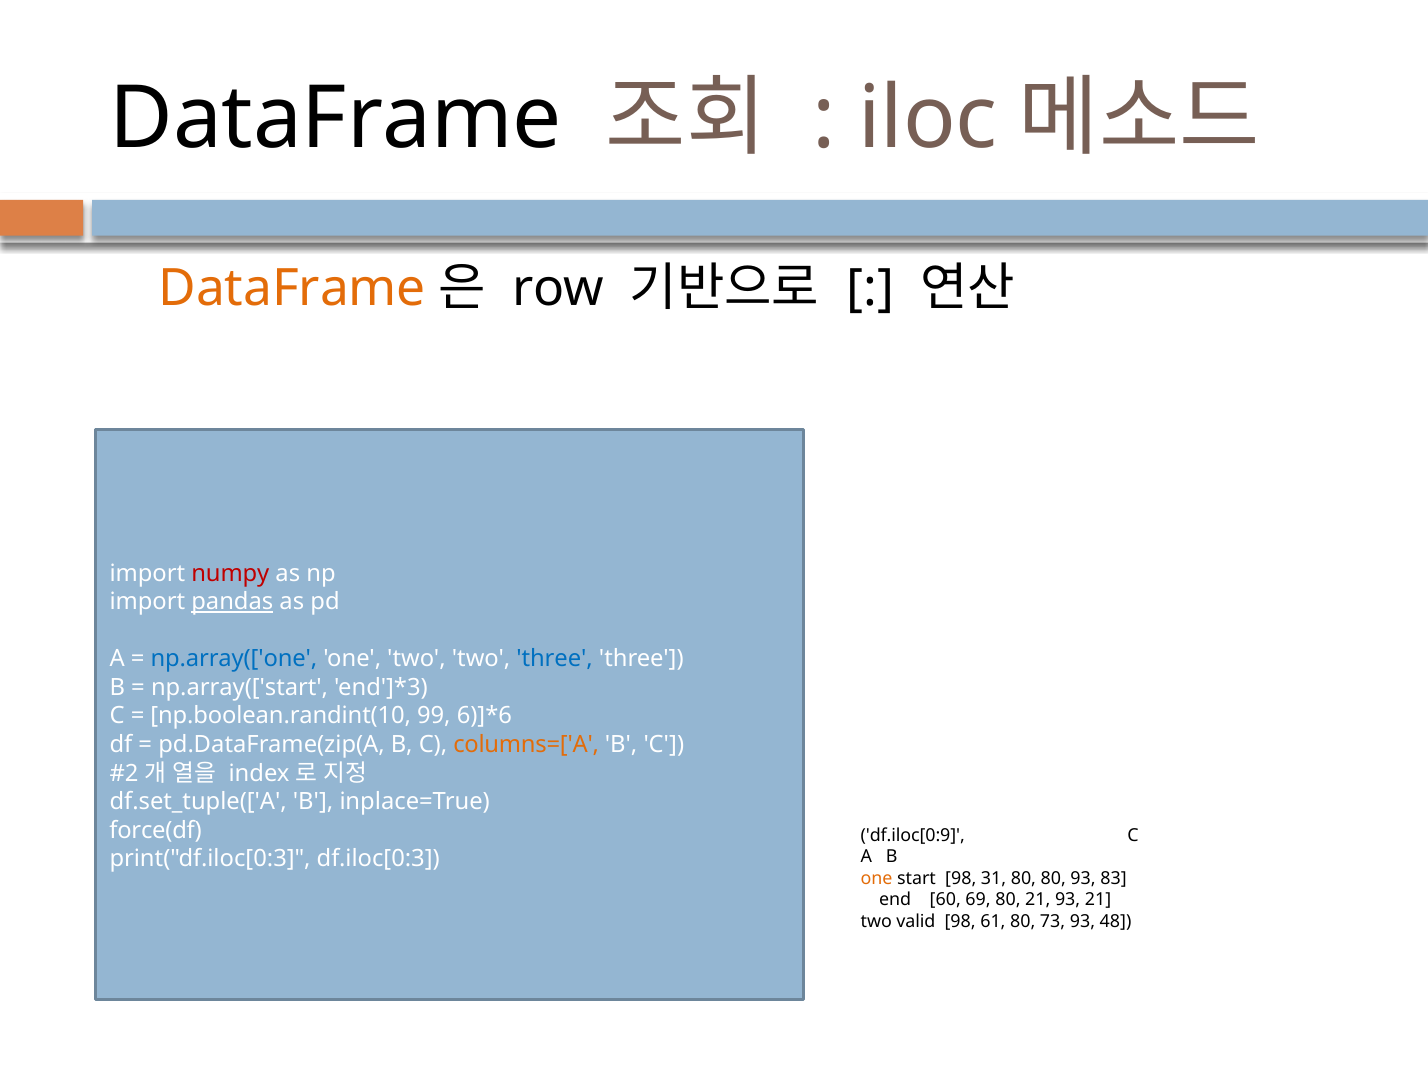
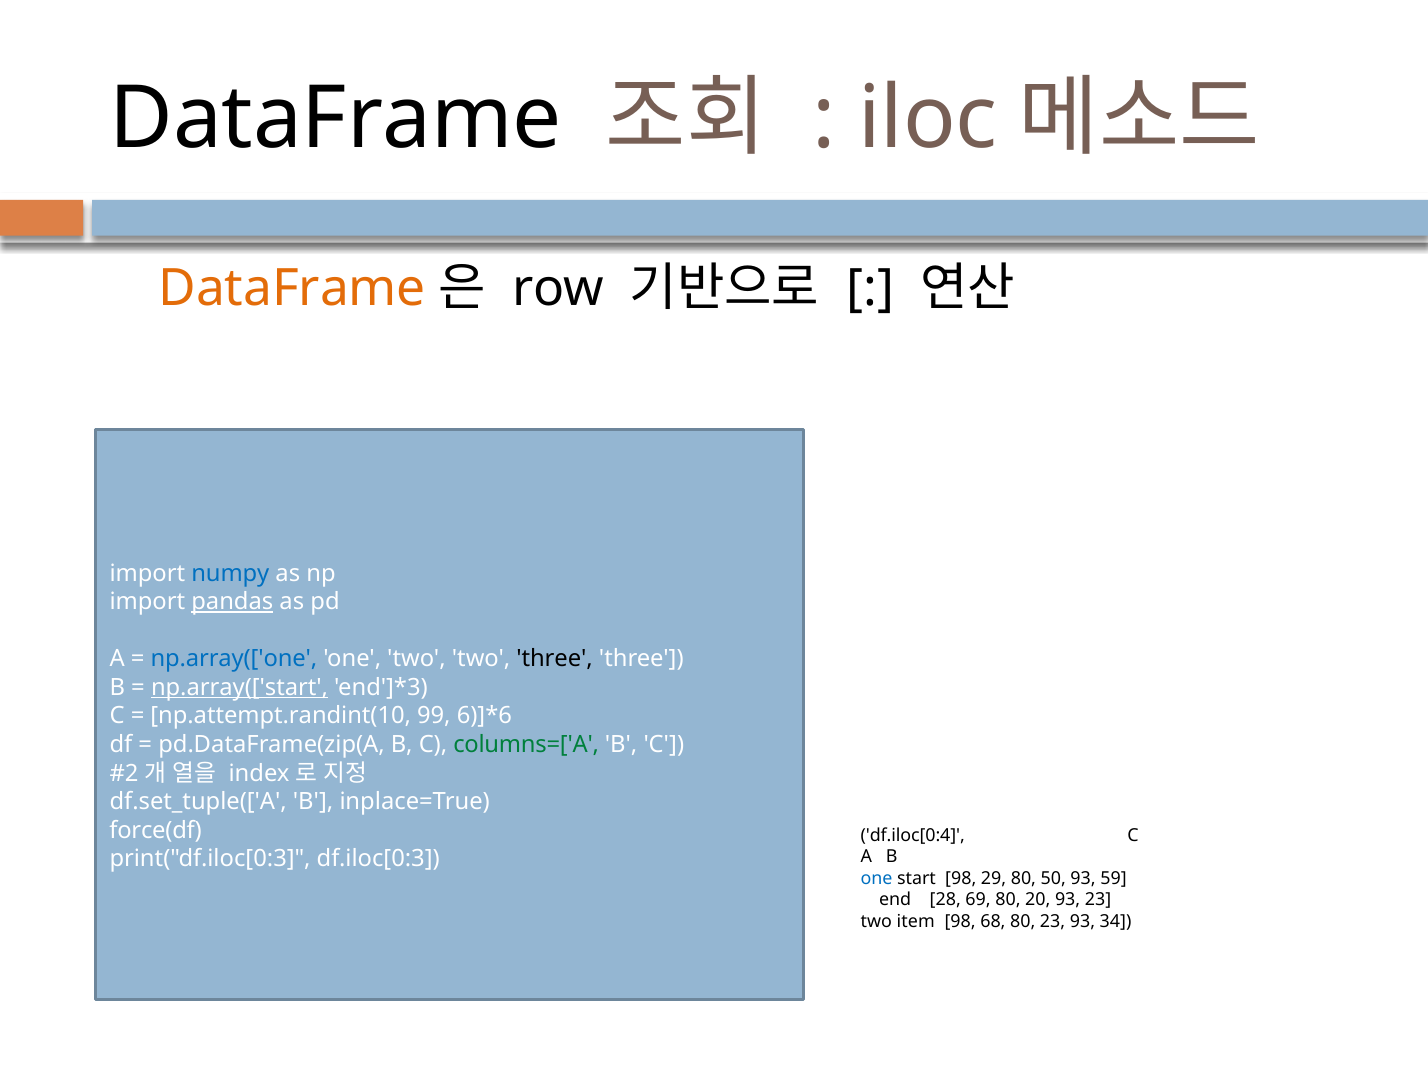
numpy colour: red -> blue
three at (555, 659) colour: blue -> black
np.array(['start underline: none -> present
np.boolean.randint(10: np.boolean.randint(10 -> np.attempt.randint(10
columns=['A colour: orange -> green
df.iloc[0:9: df.iloc[0:9 -> df.iloc[0:4
one at (877, 879) colour: orange -> blue
31: 31 -> 29
80 80: 80 -> 50
83: 83 -> 59
60: 60 -> 28
80 21: 21 -> 20
93 21: 21 -> 23
valid: valid -> item
61: 61 -> 68
80 73: 73 -> 23
48: 48 -> 34
